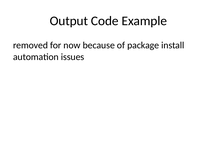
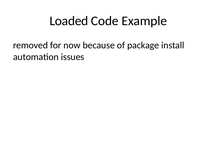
Output: Output -> Loaded
